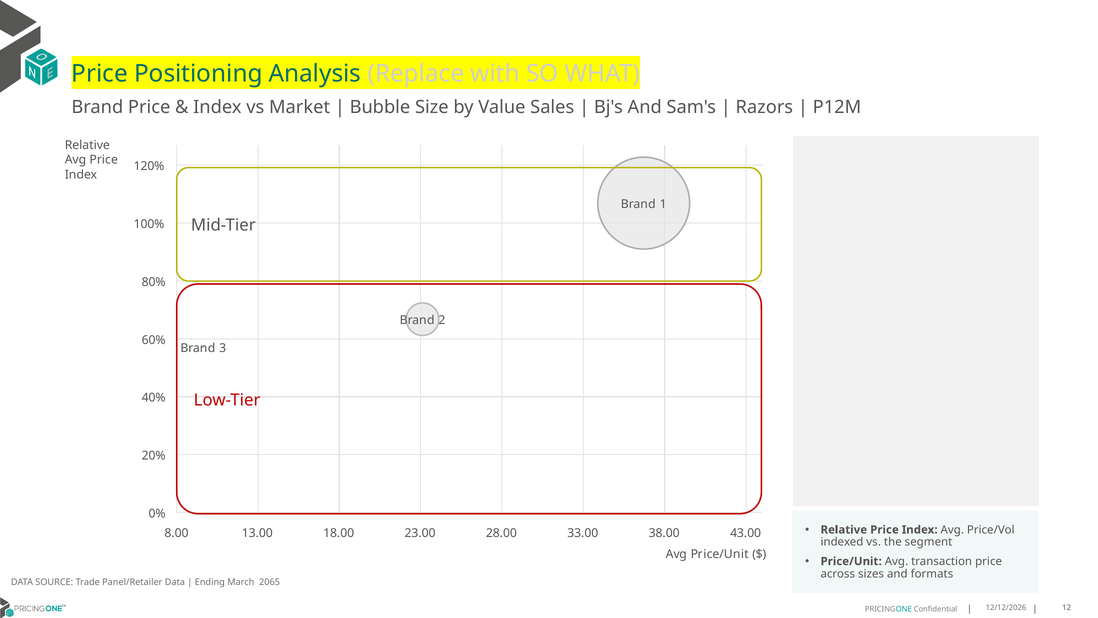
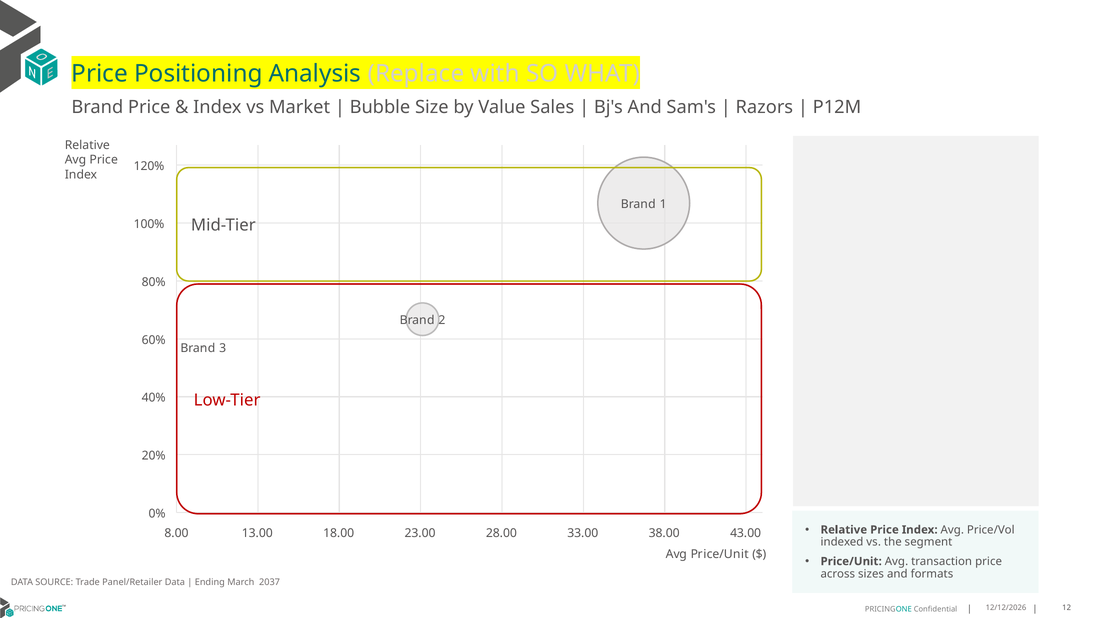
2065: 2065 -> 2037
